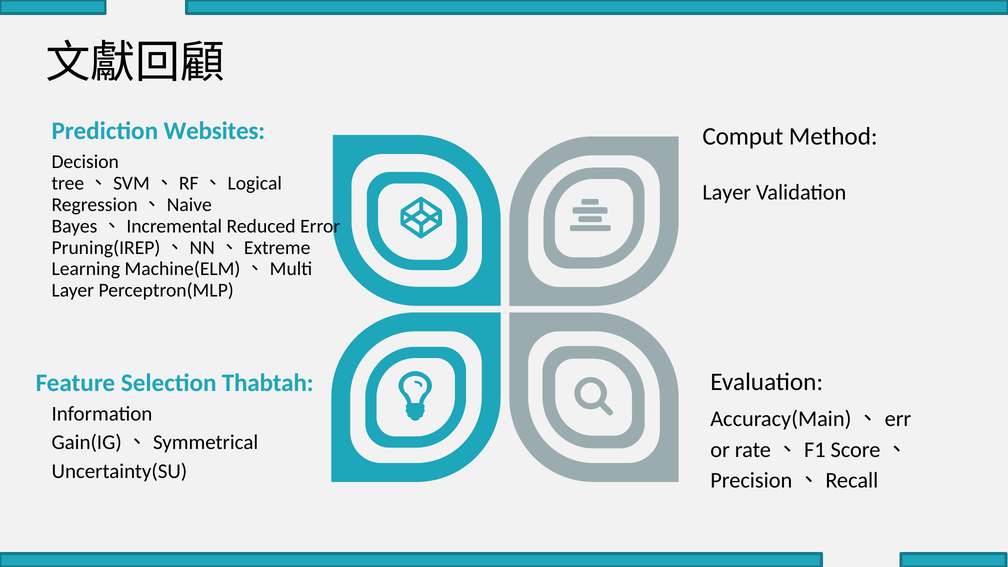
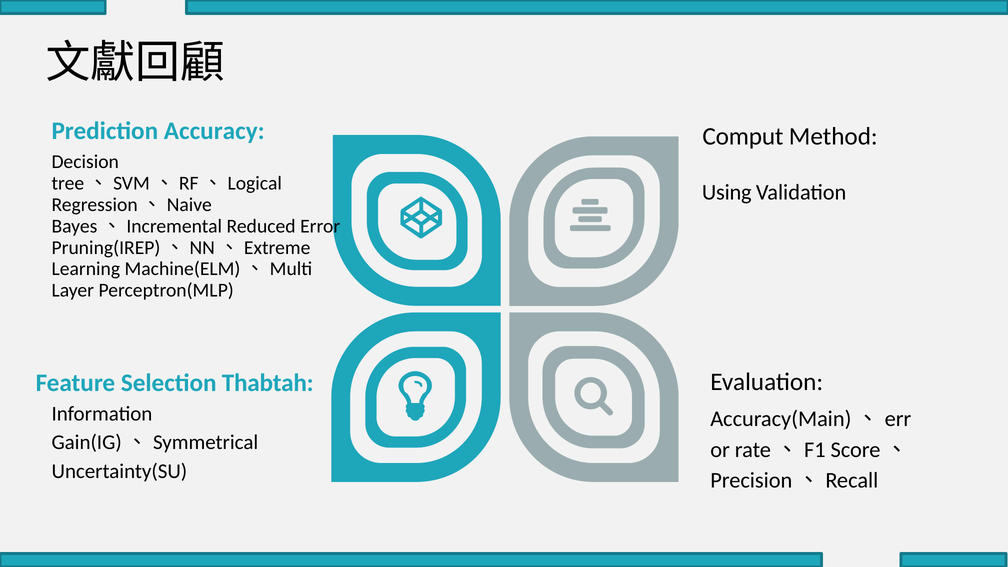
Websites: Websites -> Accuracy
Layer at (727, 192): Layer -> Using
